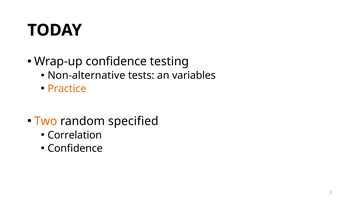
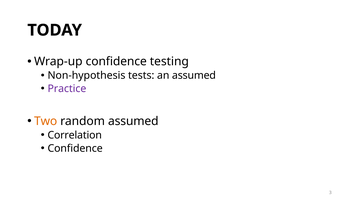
Non-alternative: Non-alternative -> Non-hypothesis
an variables: variables -> assumed
Practice colour: orange -> purple
random specified: specified -> assumed
